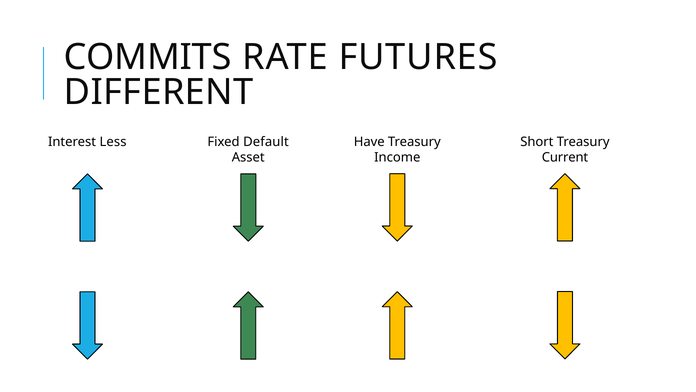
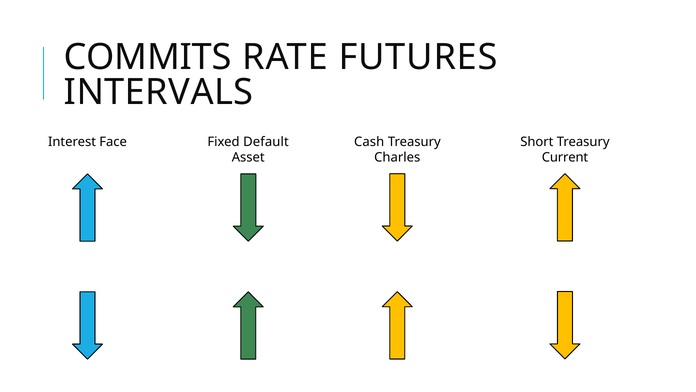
DIFFERENT: DIFFERENT -> INTERVALS
Less: Less -> Face
Have: Have -> Cash
Income: Income -> Charles
